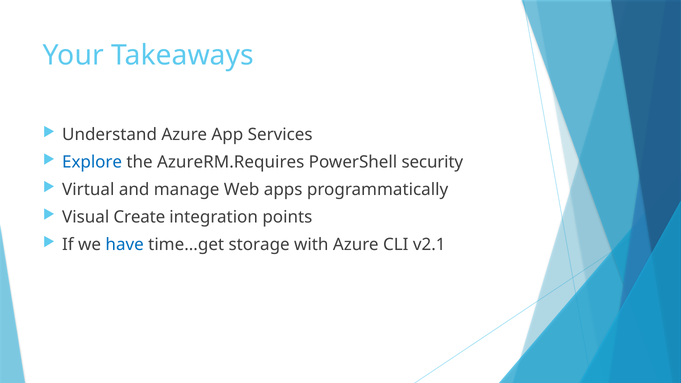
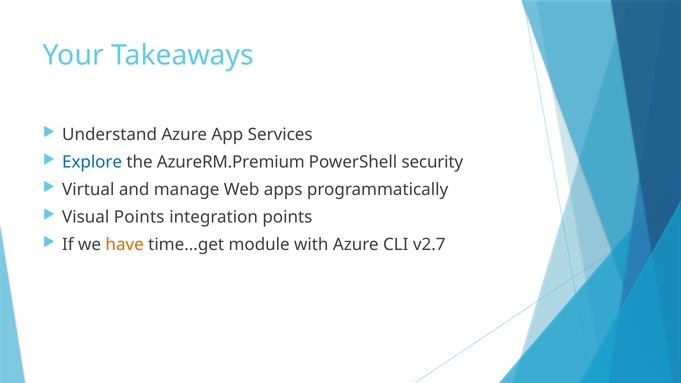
AzureRM.Requires: AzureRM.Requires -> AzureRM.Premium
Visual Create: Create -> Points
have colour: blue -> orange
storage: storage -> module
v2.1: v2.1 -> v2.7
